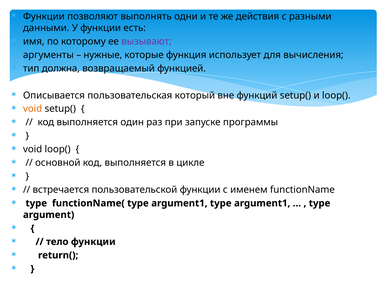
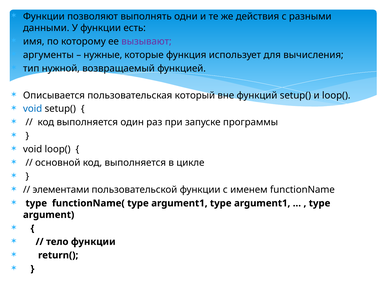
должна: должна -> нужной
void at (33, 109) colour: orange -> blue
встречается: встречается -> элементами
